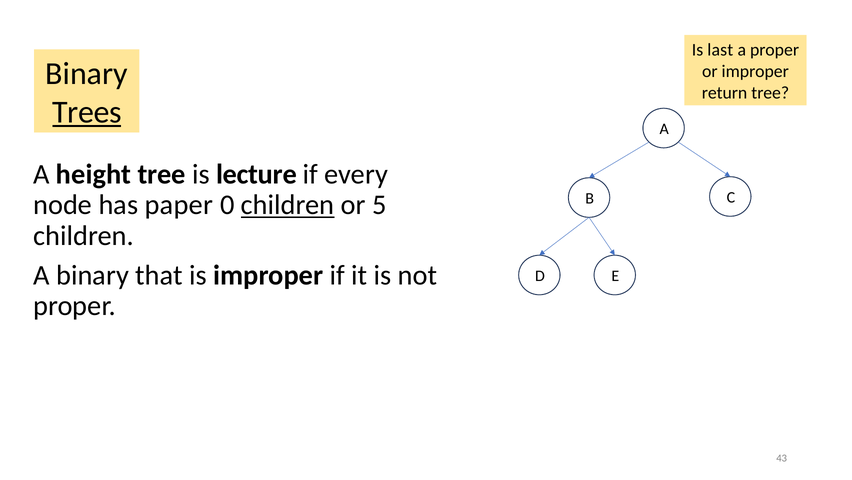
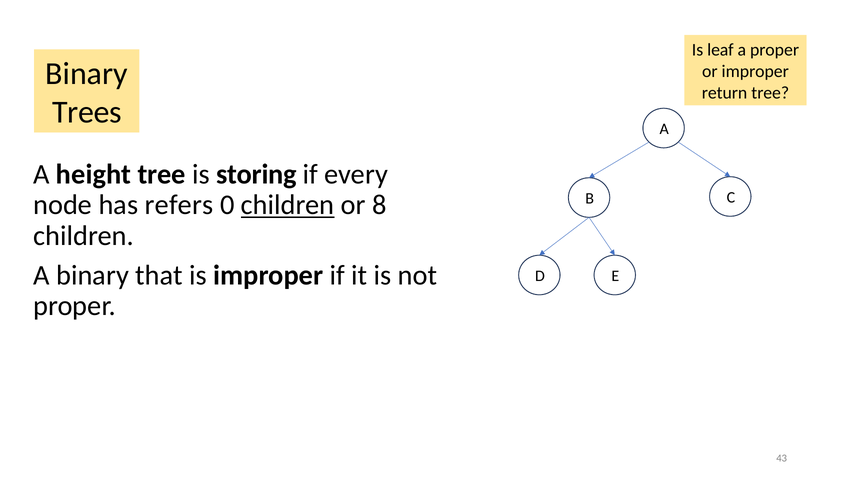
last: last -> leaf
Trees underline: present -> none
lecture: lecture -> storing
paper: paper -> refers
5: 5 -> 8
